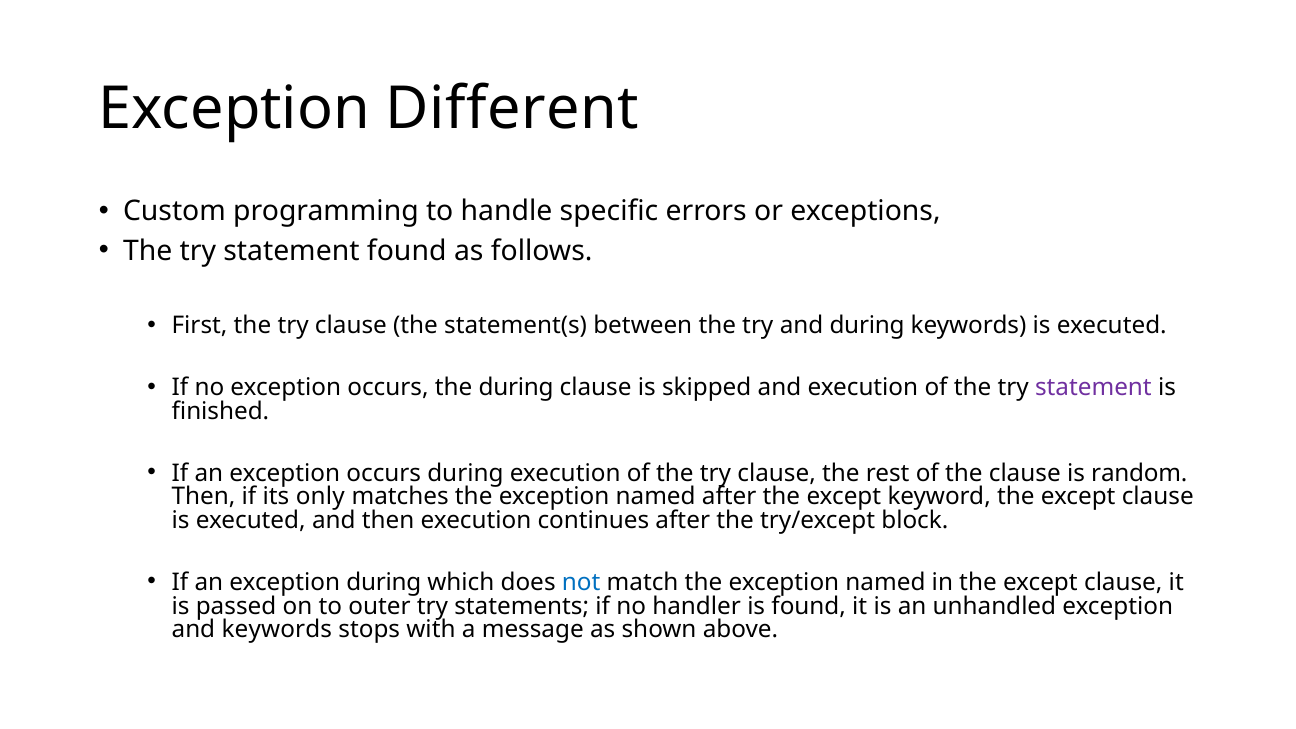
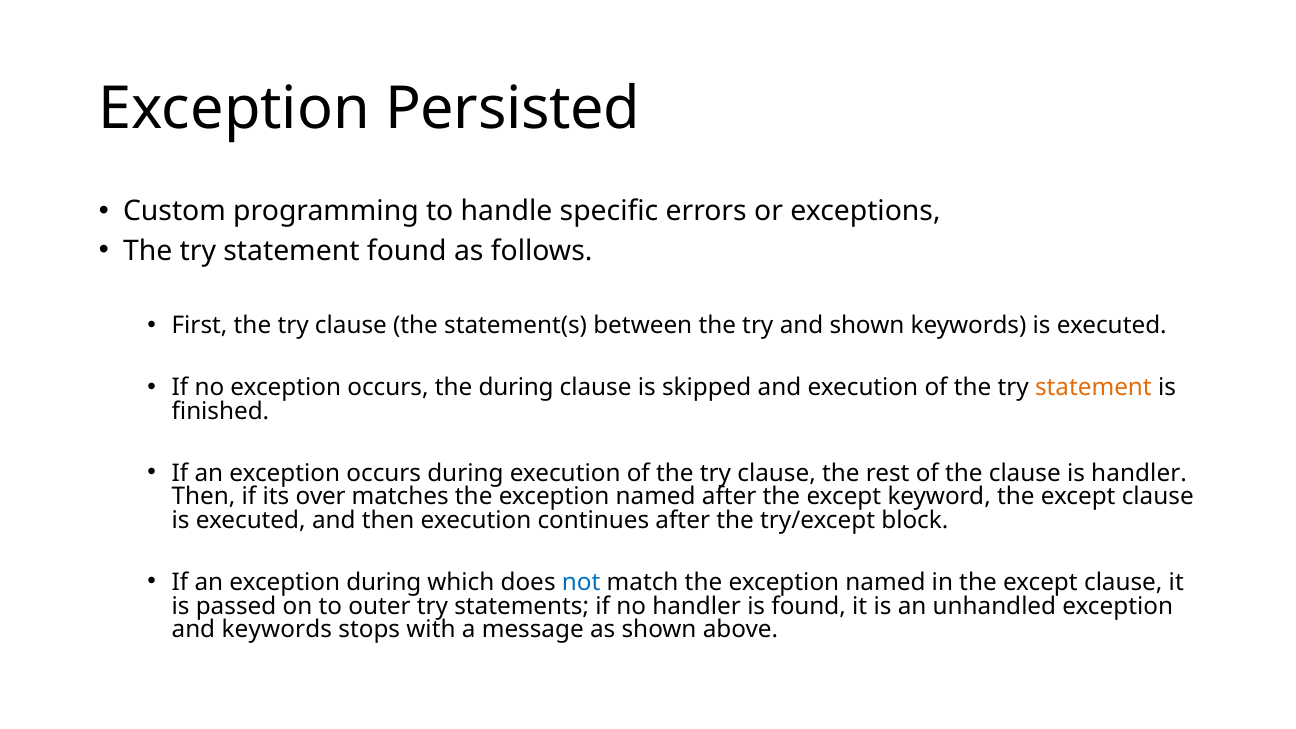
Different: Different -> Persisted
and during: during -> shown
statement at (1093, 388) colour: purple -> orange
is random: random -> handler
only: only -> over
